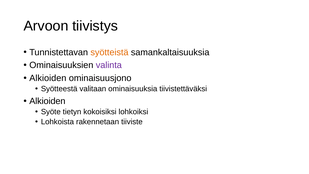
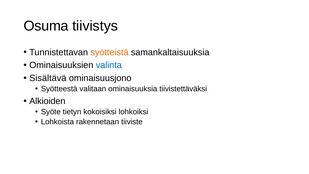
Arvoon: Arvoon -> Osuma
valinta colour: purple -> blue
Alkioiden at (48, 78): Alkioiden -> Sisältävä
